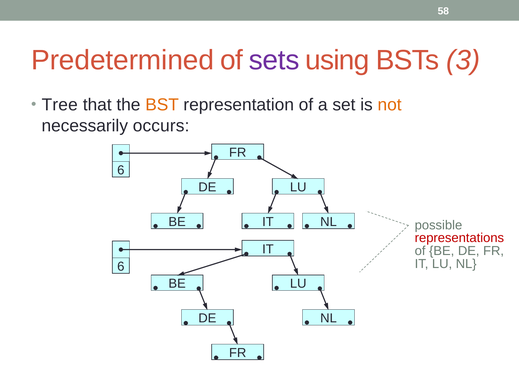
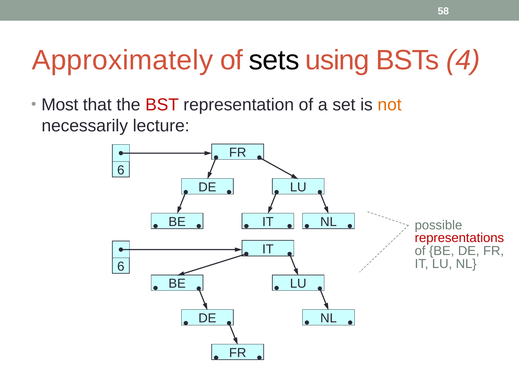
Predetermined: Predetermined -> Approximately
sets colour: purple -> black
3: 3 -> 4
Tree: Tree -> Most
BST colour: orange -> red
occurs: occurs -> lecture
